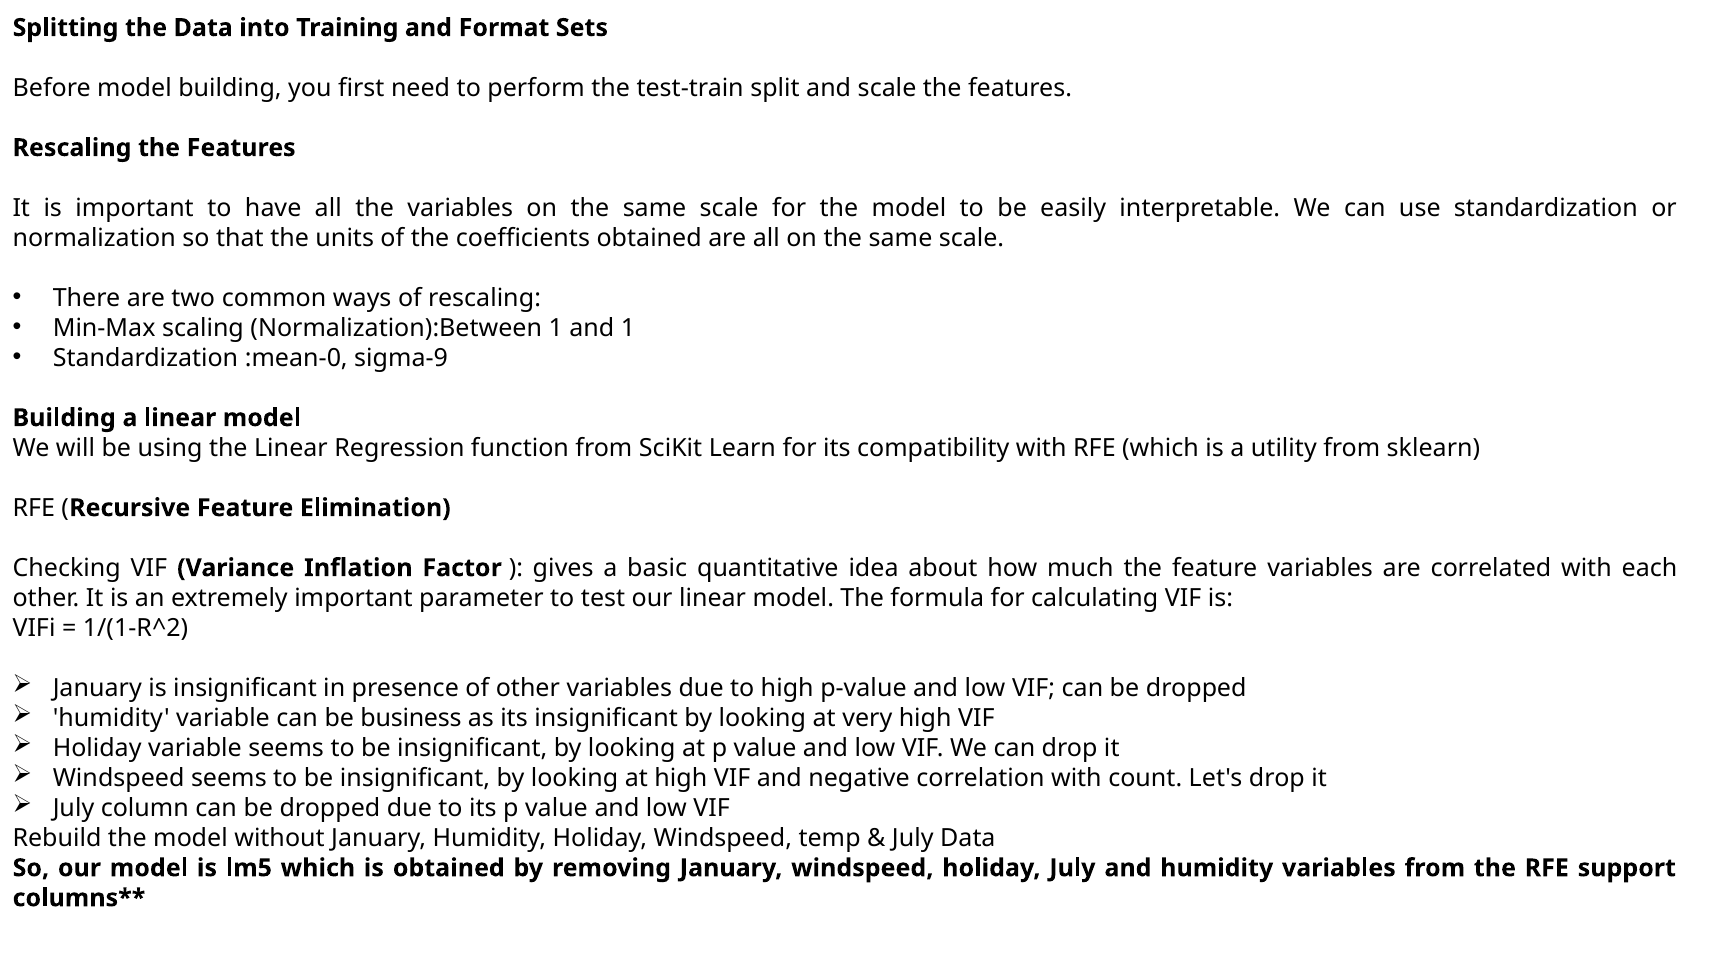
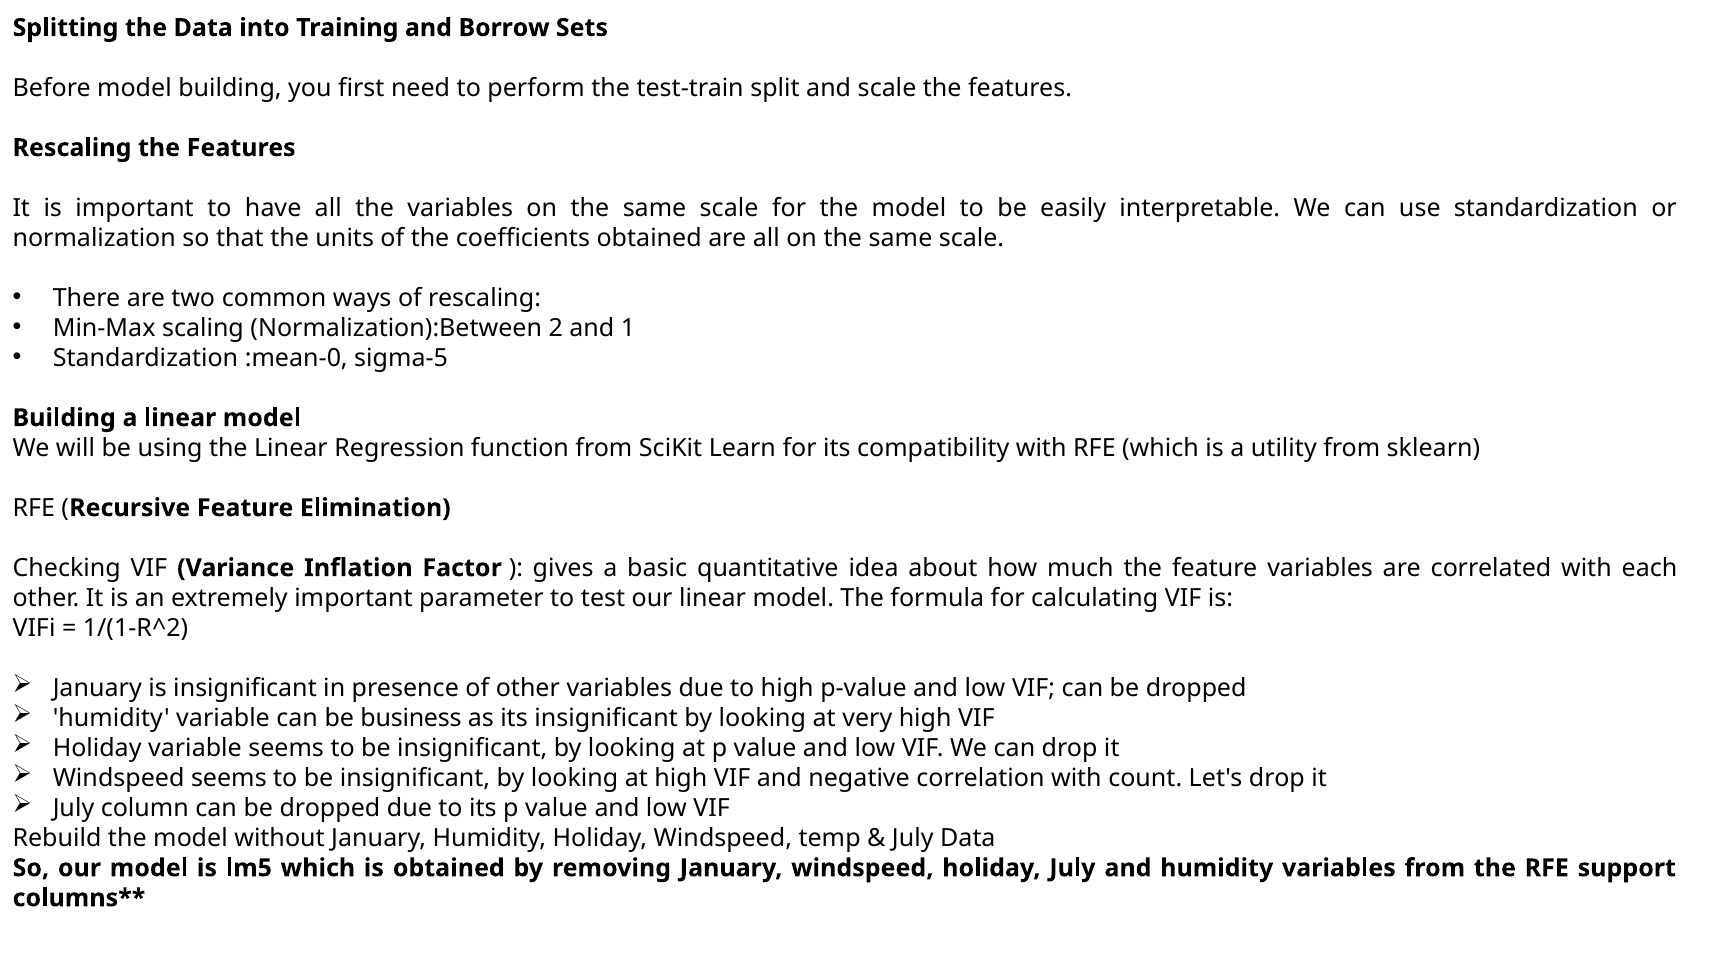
Format: Format -> Borrow
Normalization):Between 1: 1 -> 2
sigma-9: sigma-9 -> sigma-5
